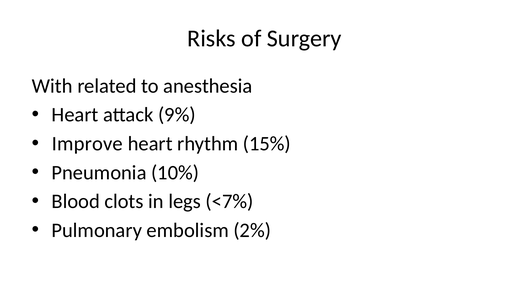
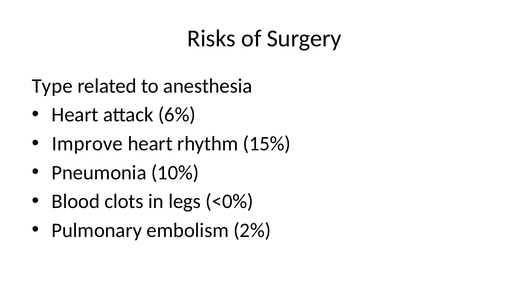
With: With -> Type
9%: 9% -> 6%
<7%: <7% -> <0%
